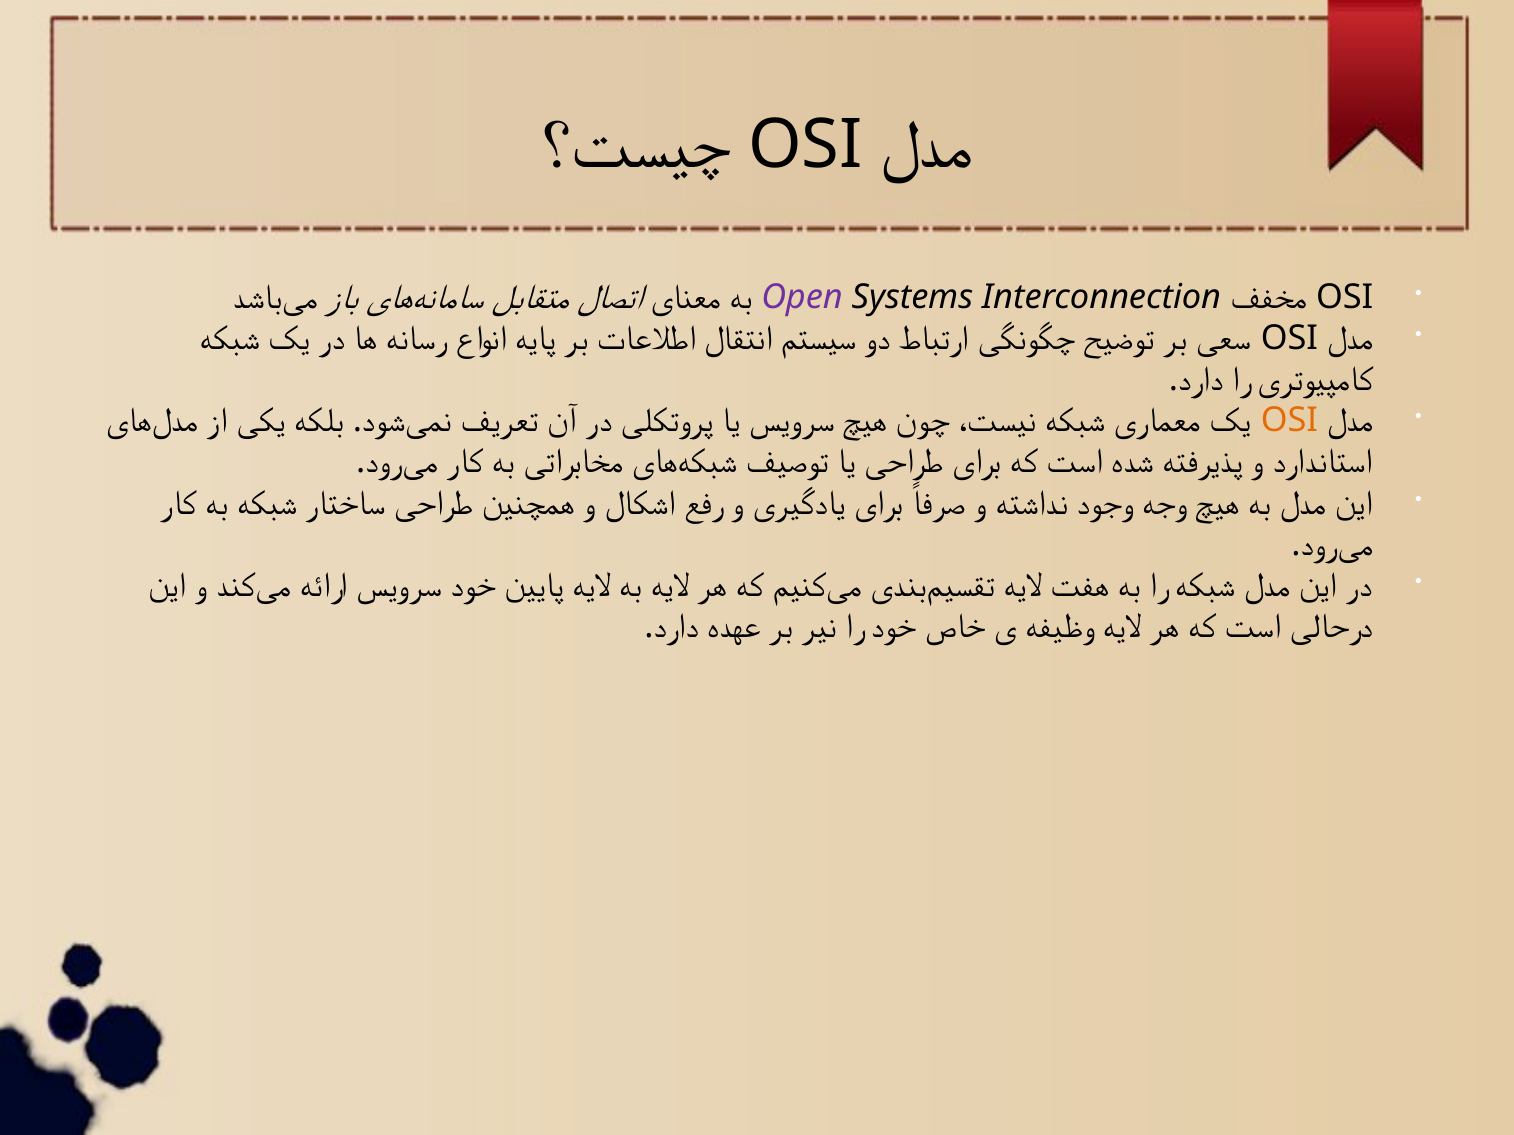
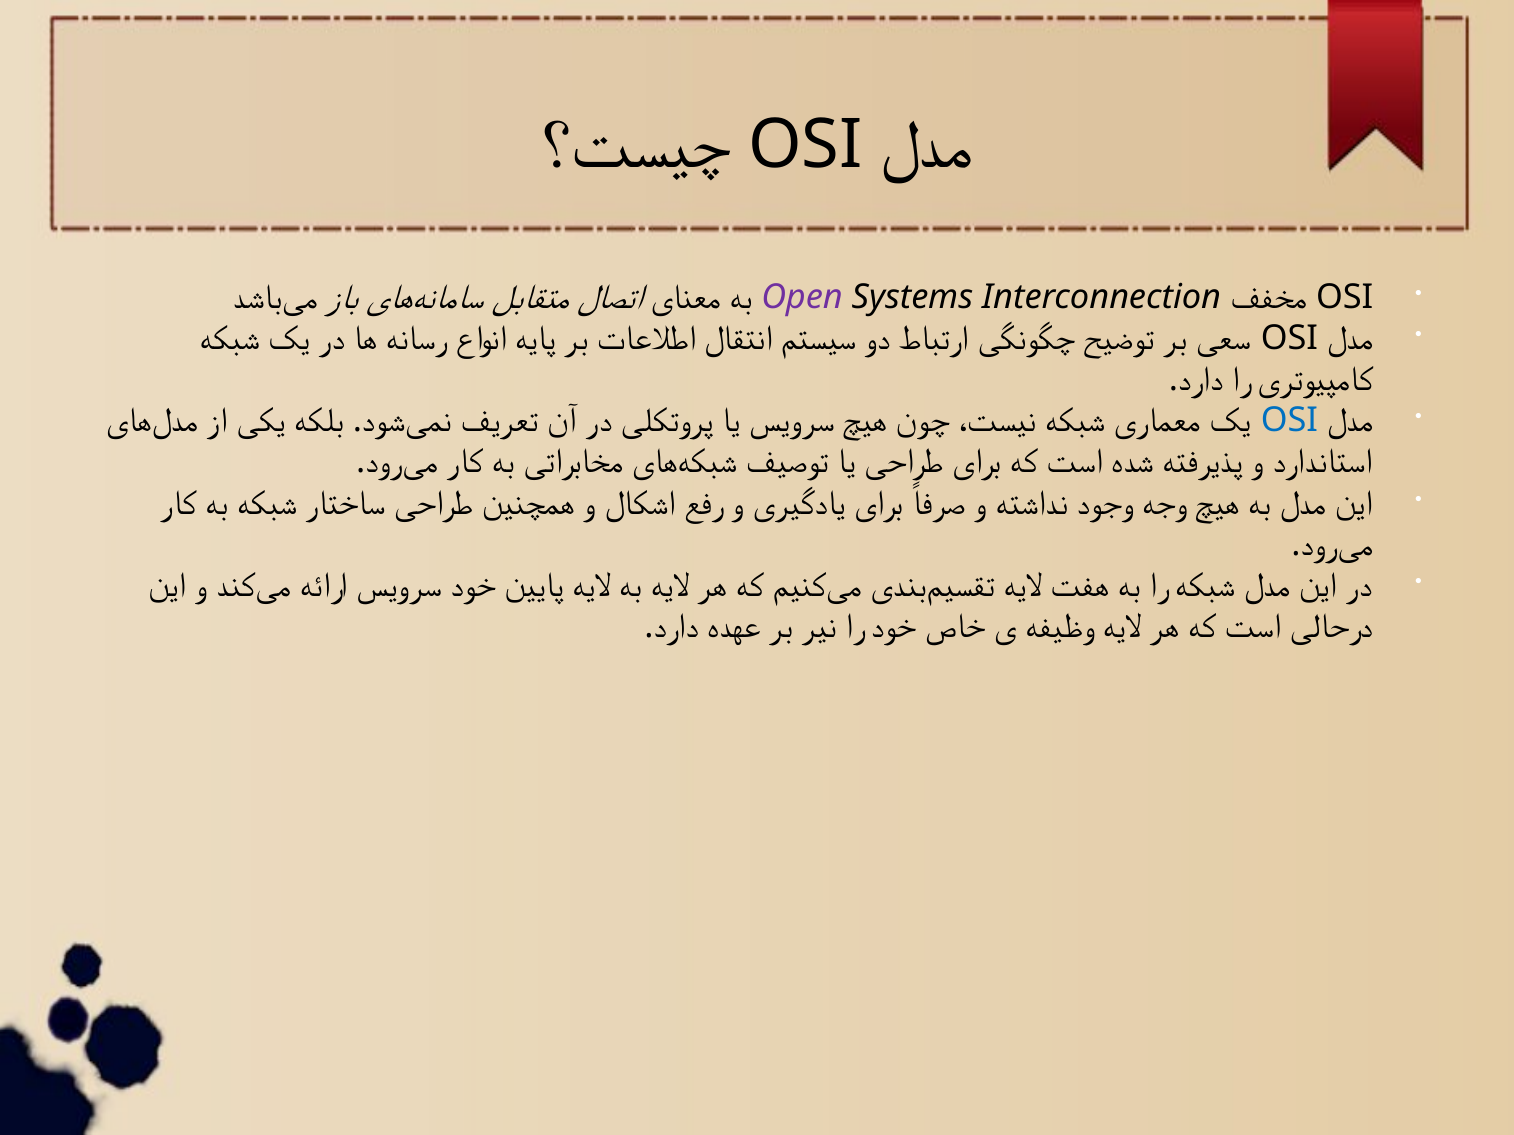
OSI at (1290, 421) colour: orange -> blue
